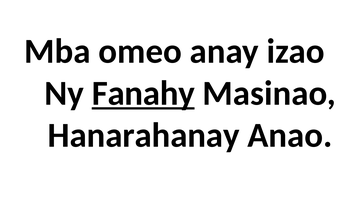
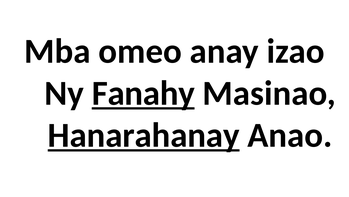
Hanarahanay underline: none -> present
